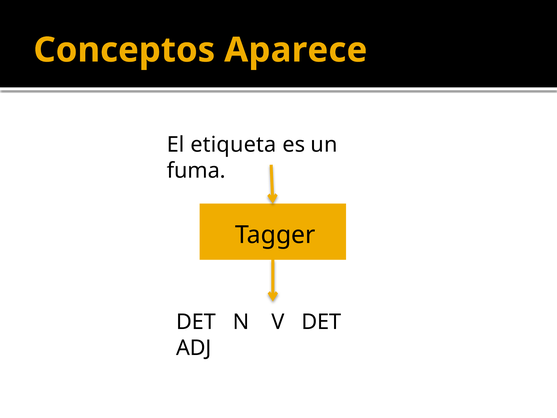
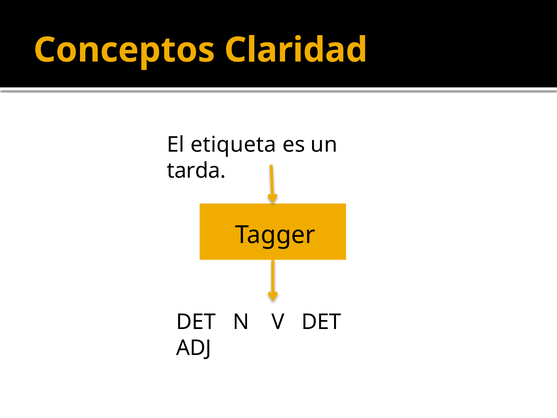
Aparece: Aparece -> Claridad
fuma: fuma -> tarda
